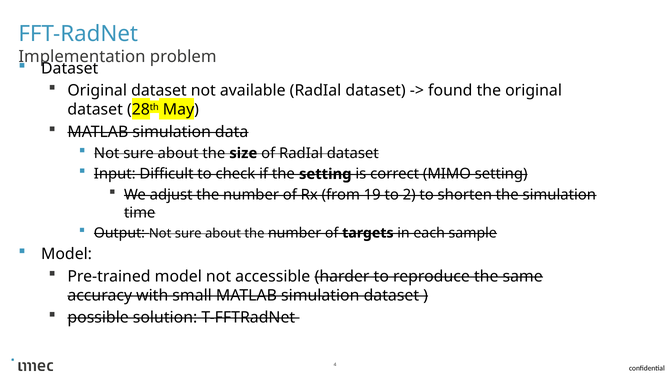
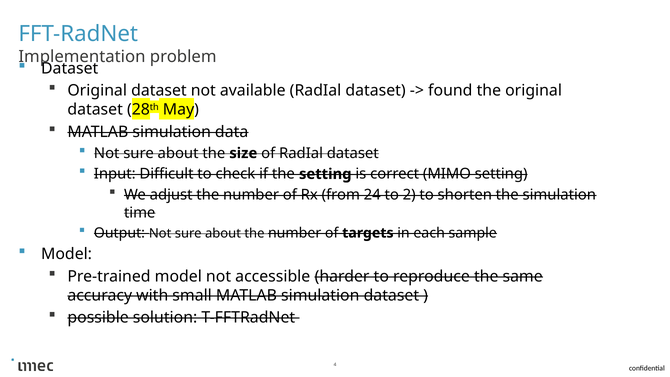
19: 19 -> 24
